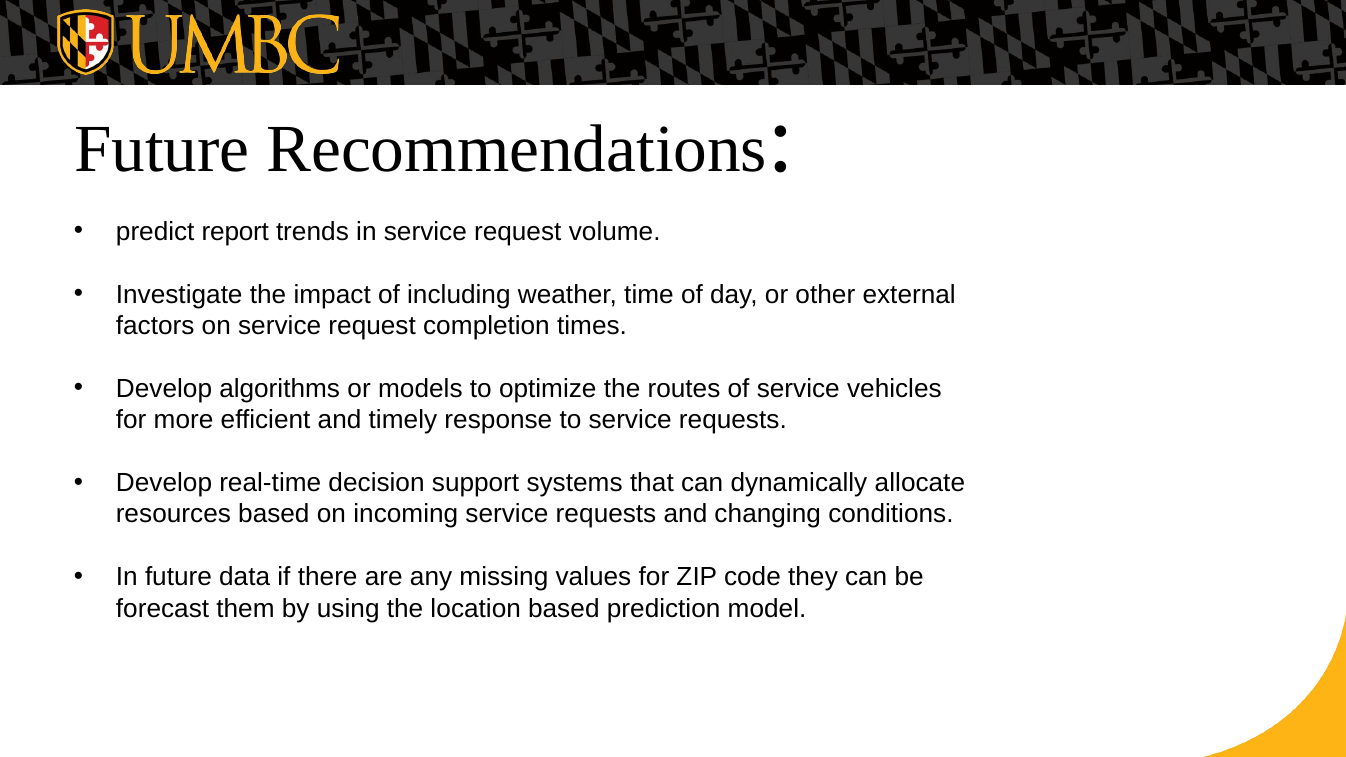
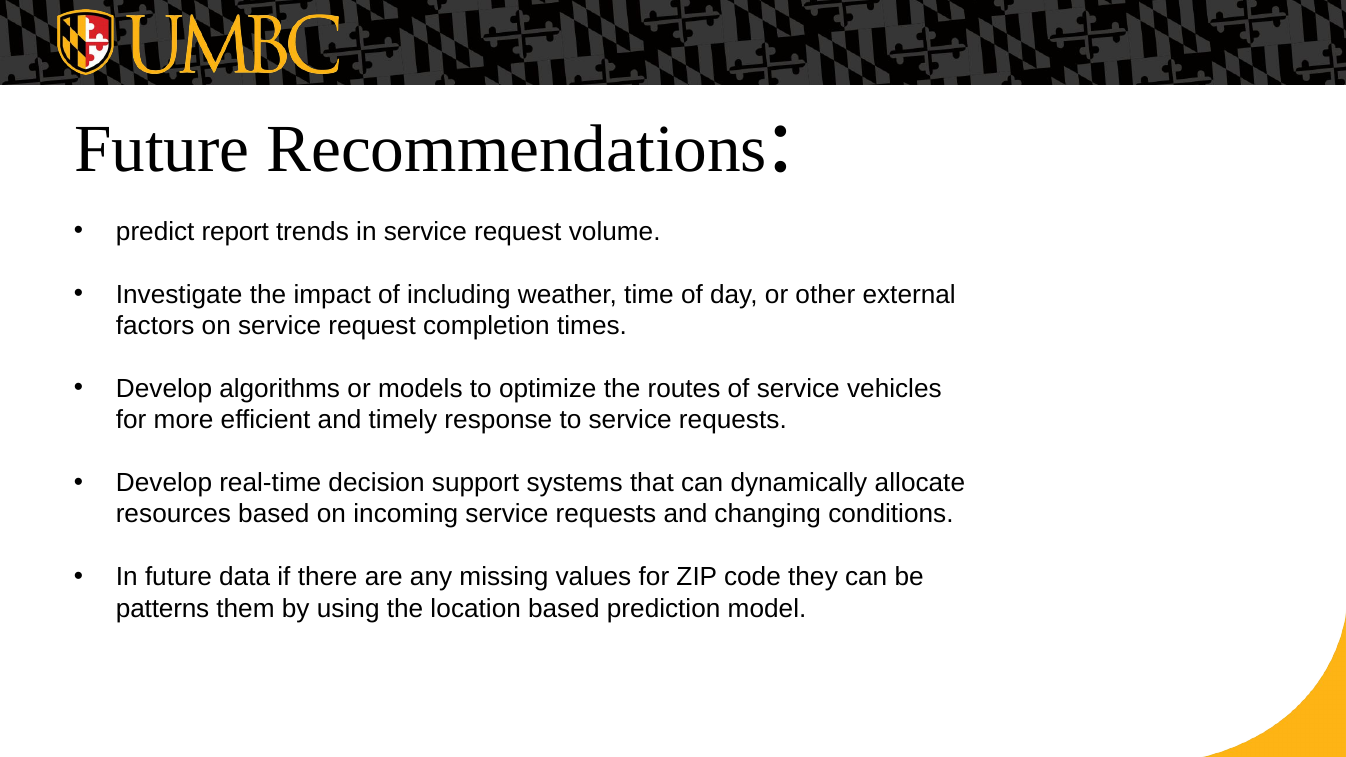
forecast: forecast -> patterns
